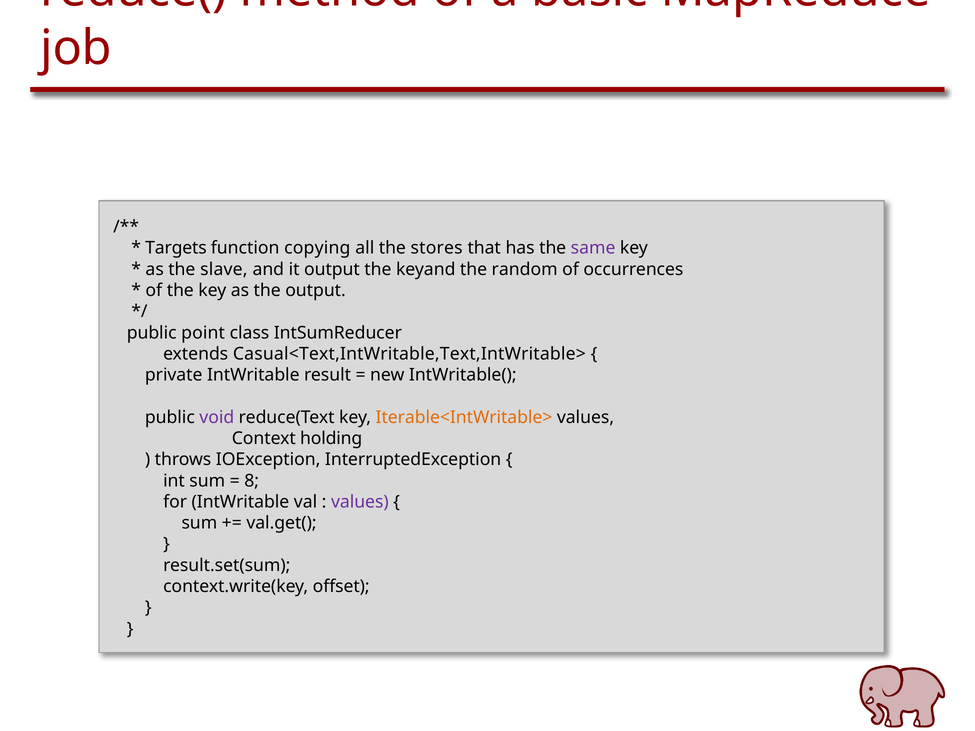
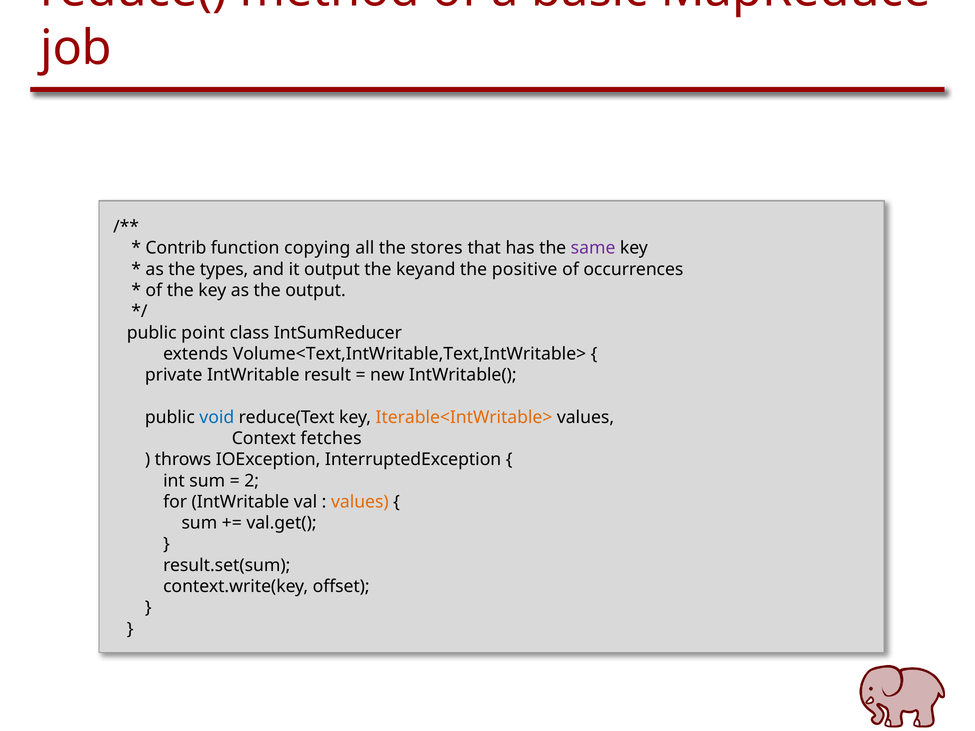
Targets: Targets -> Contrib
slave: slave -> types
random: random -> positive
Casual<Text,IntWritable,Text,IntWritable>: Casual<Text,IntWritable,Text,IntWritable> -> Volume<Text,IntWritable,Text,IntWritable>
void colour: purple -> blue
holding: holding -> fetches
8: 8 -> 2
values at (360, 502) colour: purple -> orange
